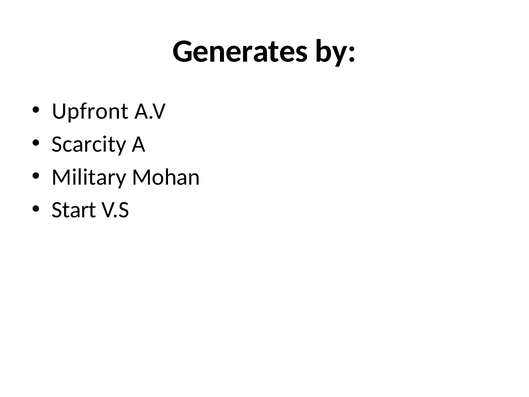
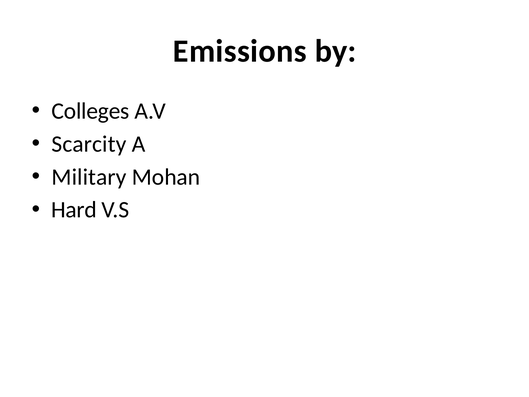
Generates: Generates -> Emissions
Upfront: Upfront -> Colleges
Start: Start -> Hard
